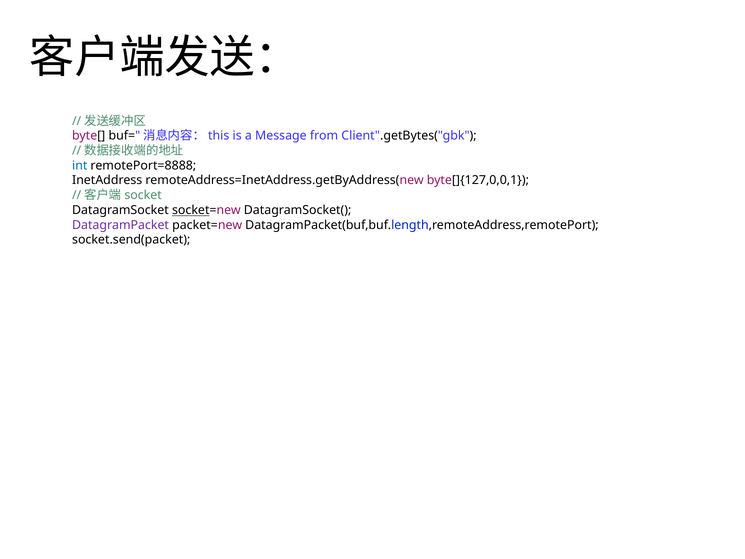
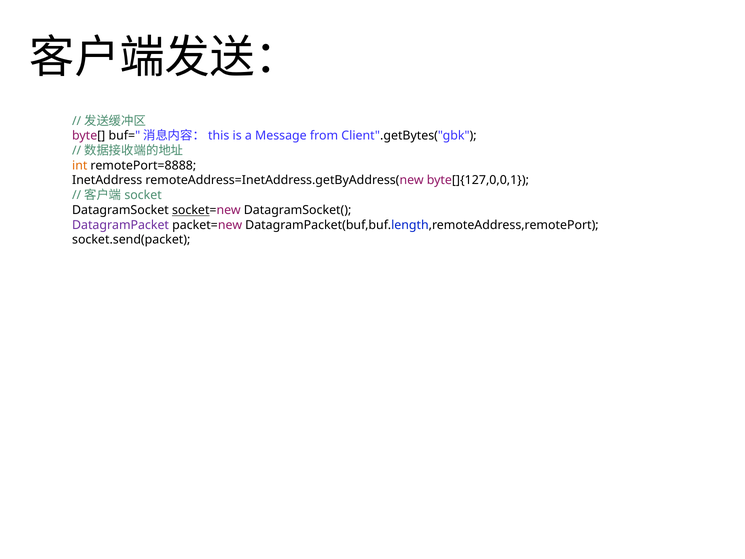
int colour: blue -> orange
